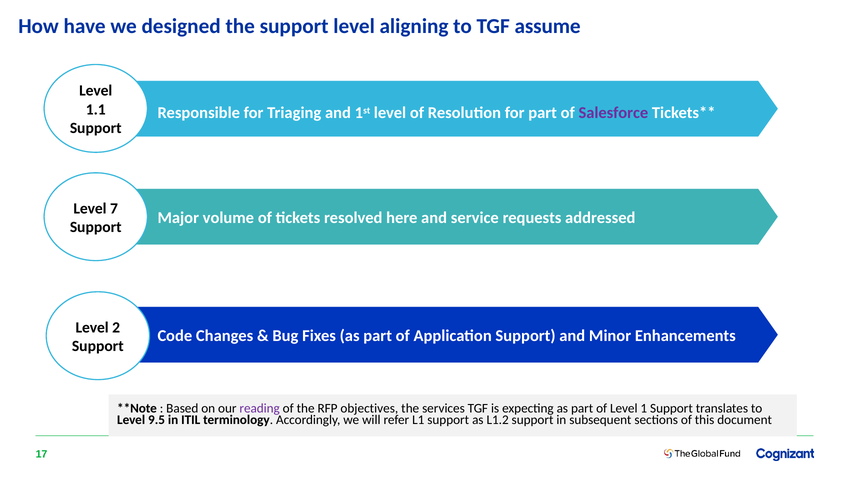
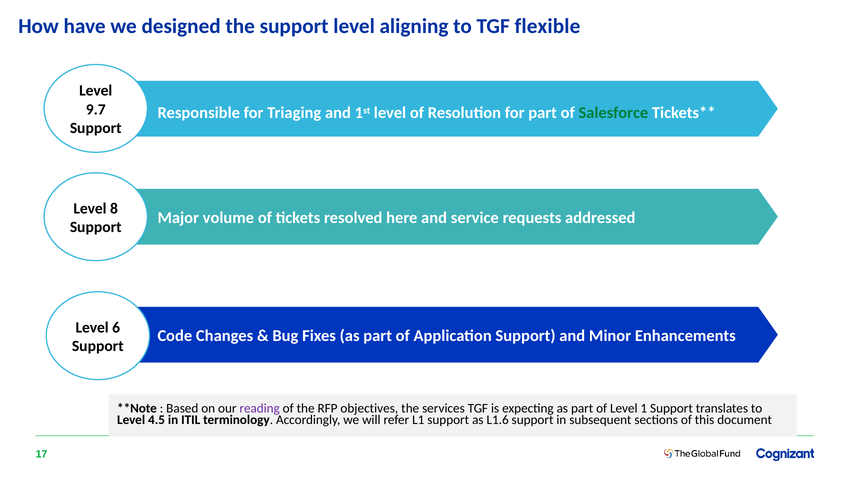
assume: assume -> flexible
1.1: 1.1 -> 9.7
Salesforce colour: purple -> green
7: 7 -> 8
2: 2 -> 6
9.5: 9.5 -> 4.5
L1.2: L1.2 -> L1.6
